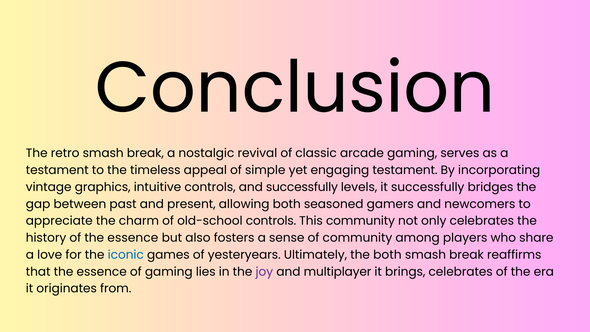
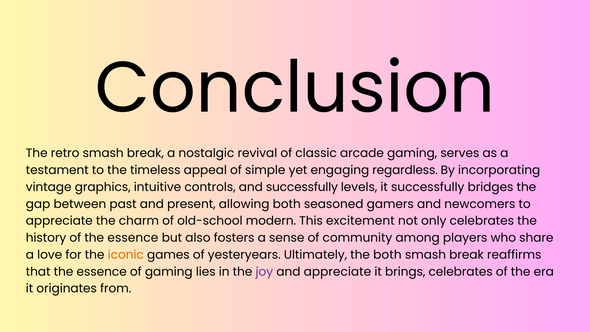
engaging testament: testament -> regardless
old-school controls: controls -> modern
This community: community -> excitement
iconic colour: blue -> orange
and multiplayer: multiplayer -> appreciate
